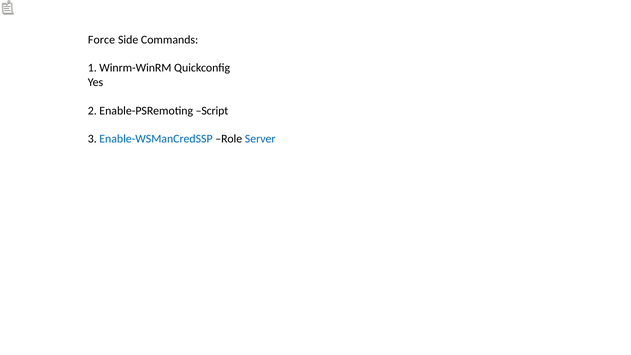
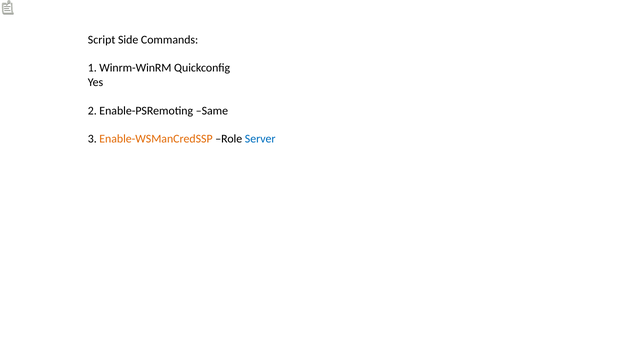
Force: Force -> Script
Script: Script -> Same
Enable-WSManCredSSP colour: blue -> orange
